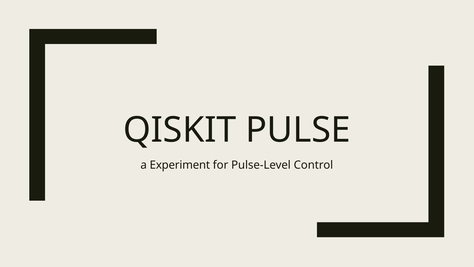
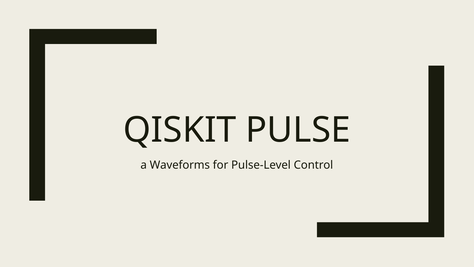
Experiment: Experiment -> Waveforms
